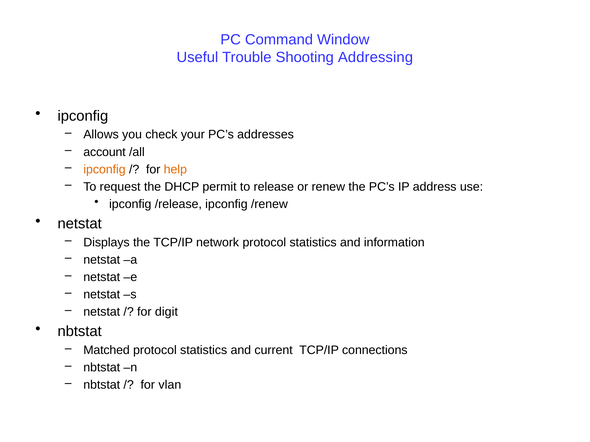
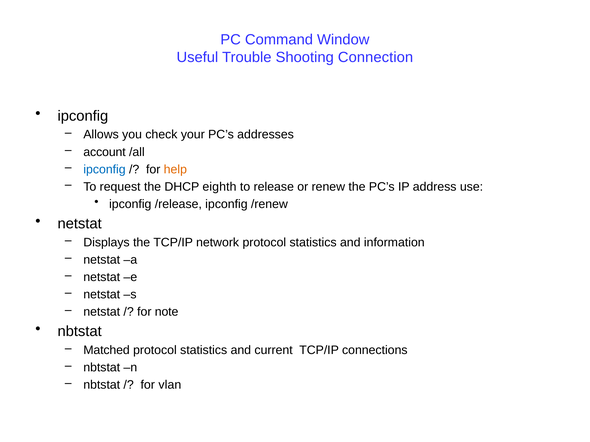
Addressing: Addressing -> Connection
ipconfig at (104, 170) colour: orange -> blue
permit: permit -> eighth
digit: digit -> note
